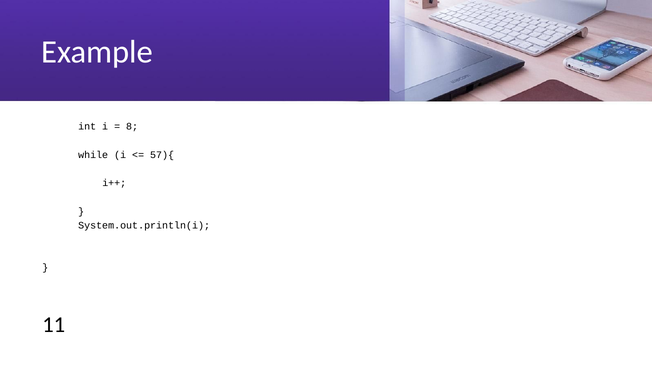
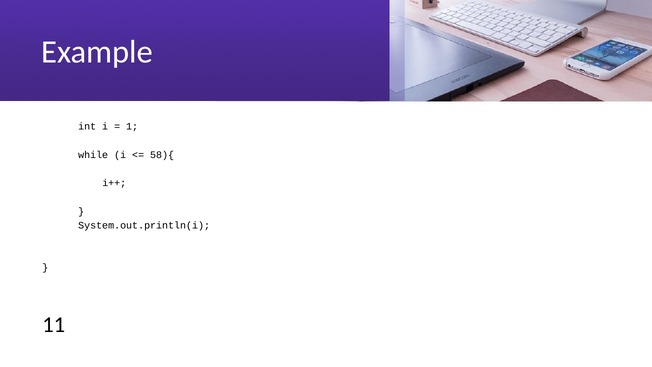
8: 8 -> 1
57){: 57){ -> 58){
